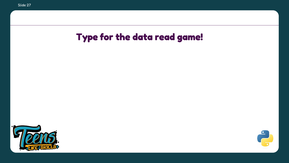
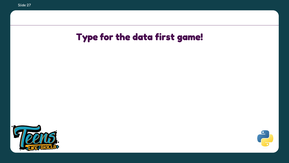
read: read -> first
